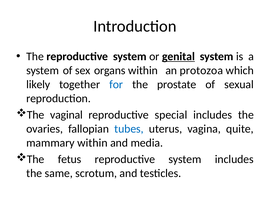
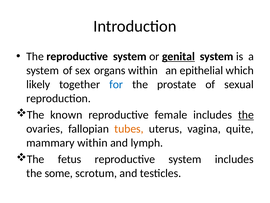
protozoa: protozoa -> epithelial
vaginal: vaginal -> known
special: special -> female
the at (246, 115) underline: none -> present
tubes colour: blue -> orange
media: media -> lymph
same: same -> some
